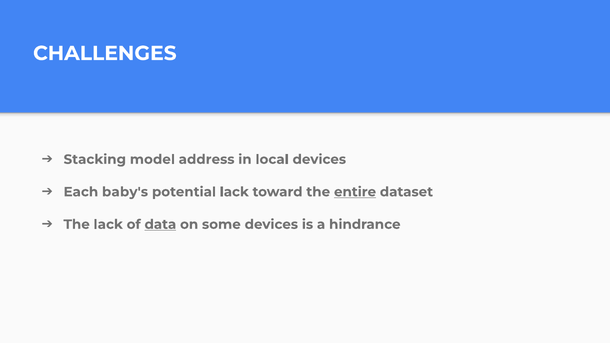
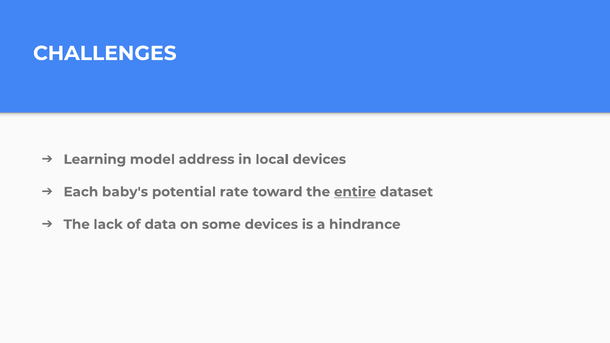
Stacking: Stacking -> Learning
potential lack: lack -> rate
data underline: present -> none
